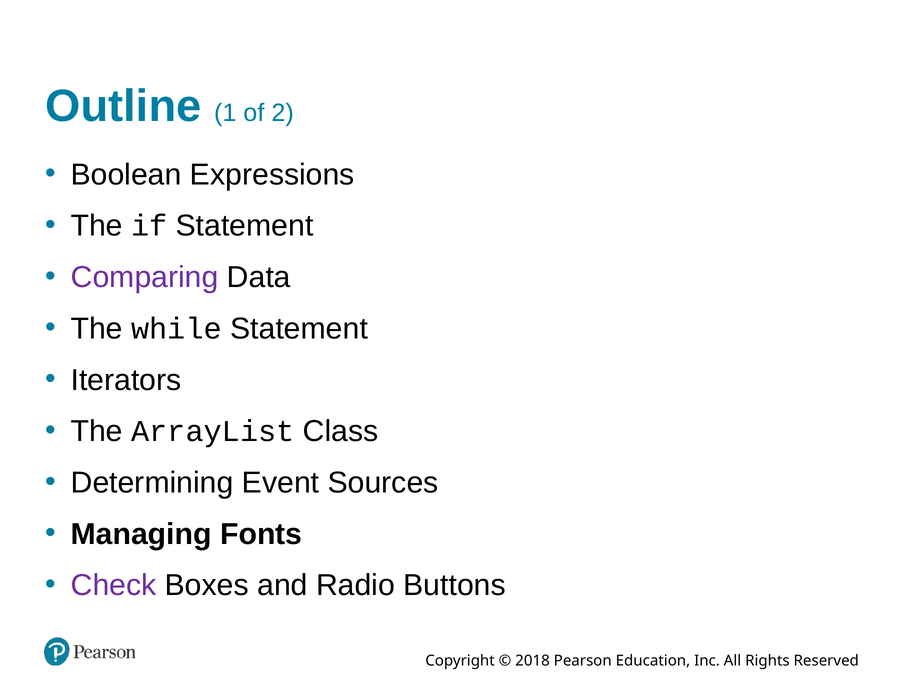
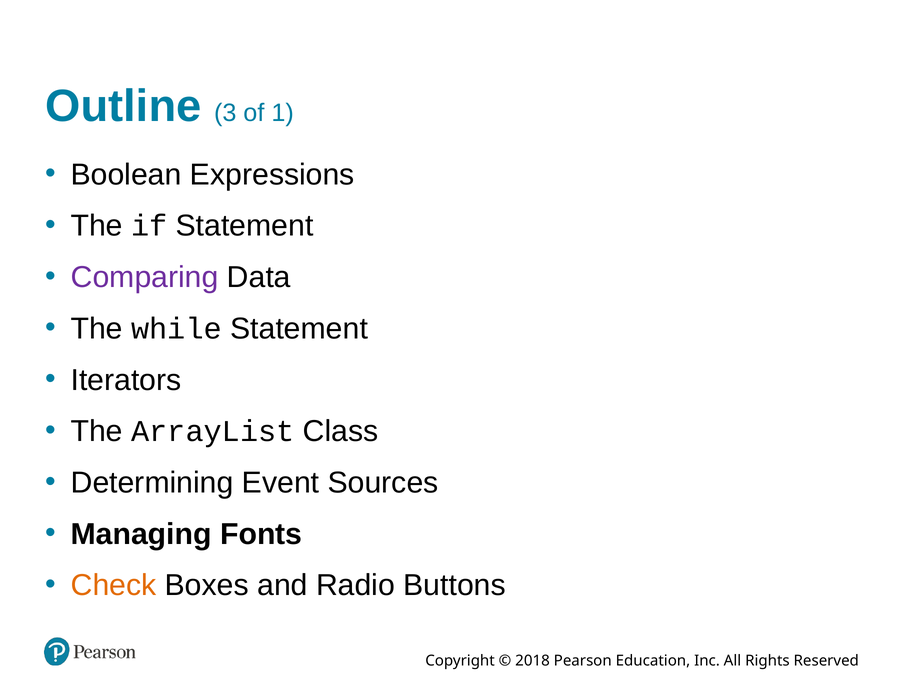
1: 1 -> 3
2: 2 -> 1
Check colour: purple -> orange
